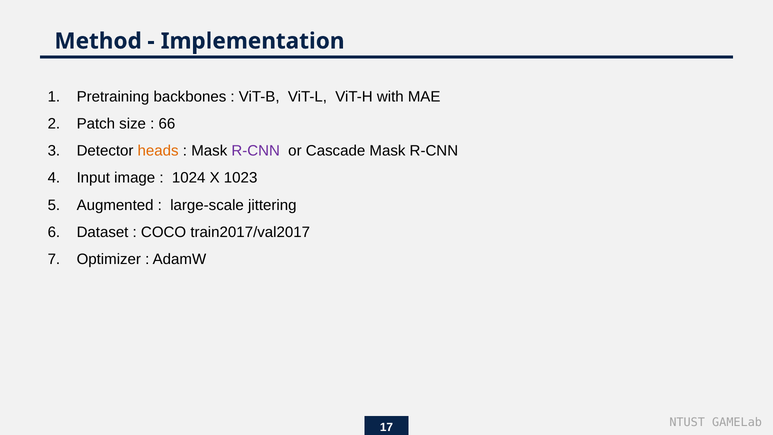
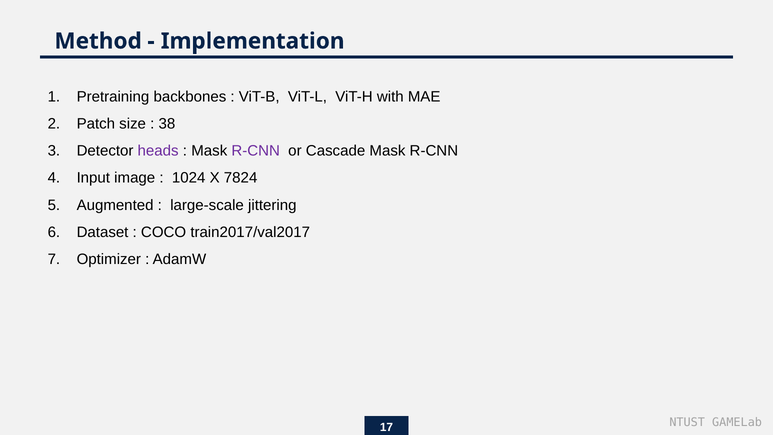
66: 66 -> 38
heads colour: orange -> purple
1023: 1023 -> 7824
